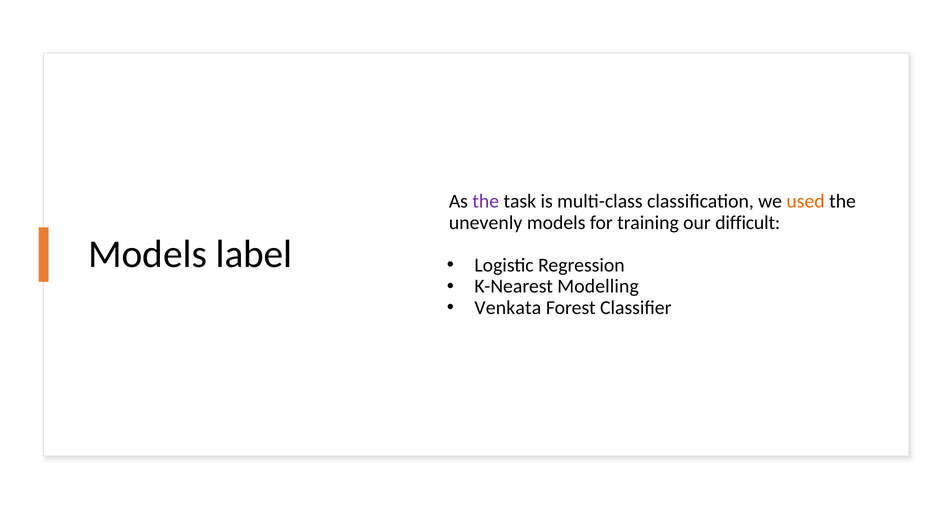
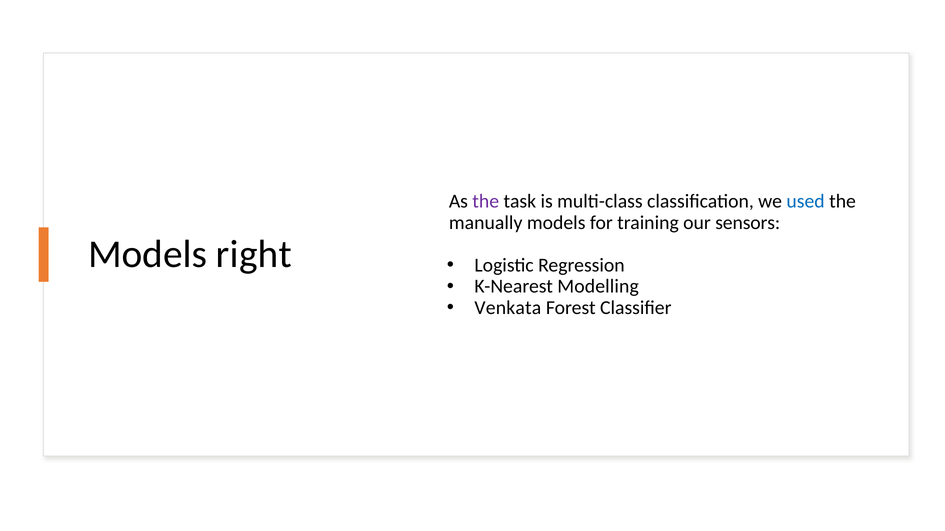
used colour: orange -> blue
unevenly: unevenly -> manually
difficult: difficult -> sensors
label: label -> right
